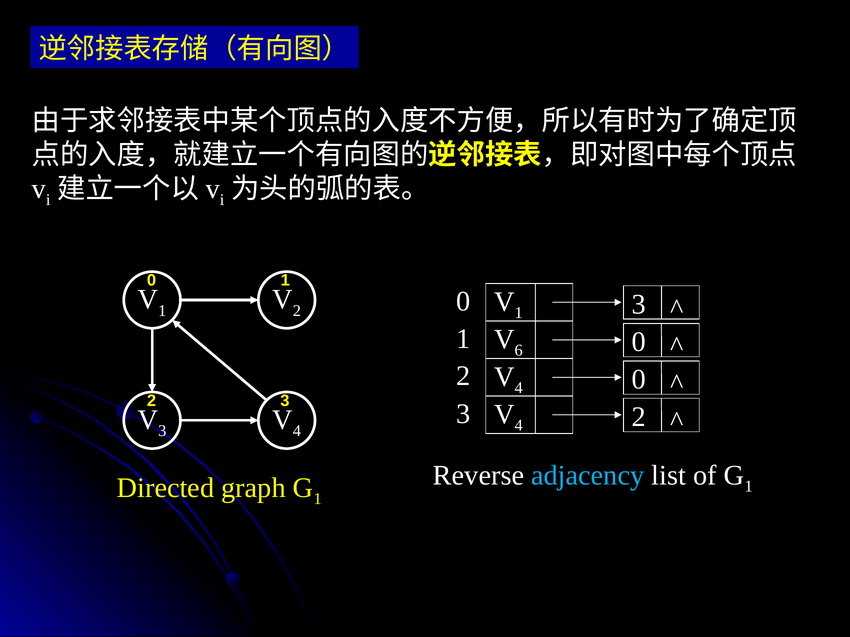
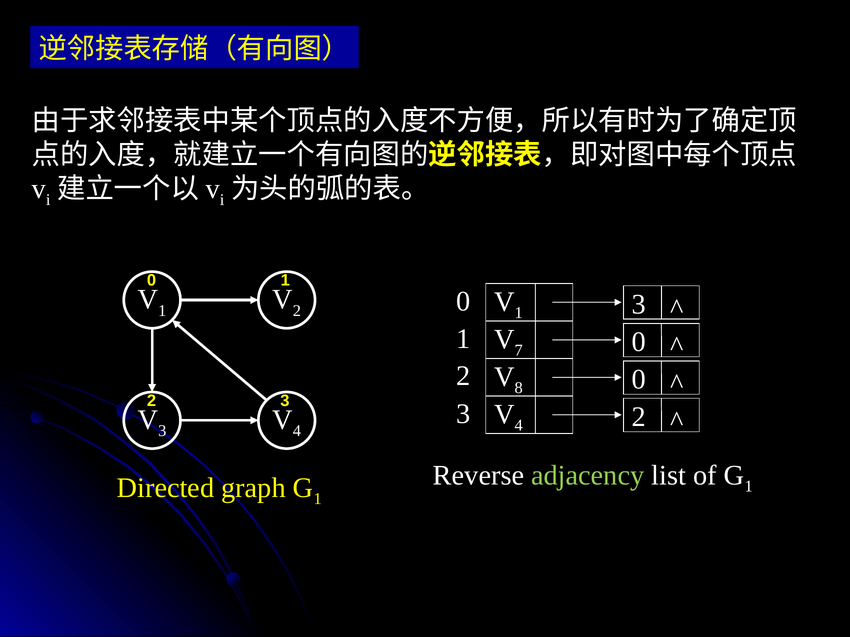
6: 6 -> 7
4 at (519, 388): 4 -> 8
adjacency colour: light blue -> light green
